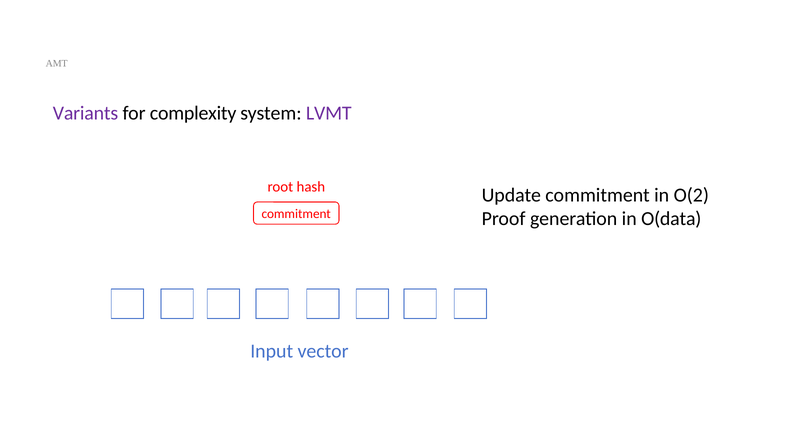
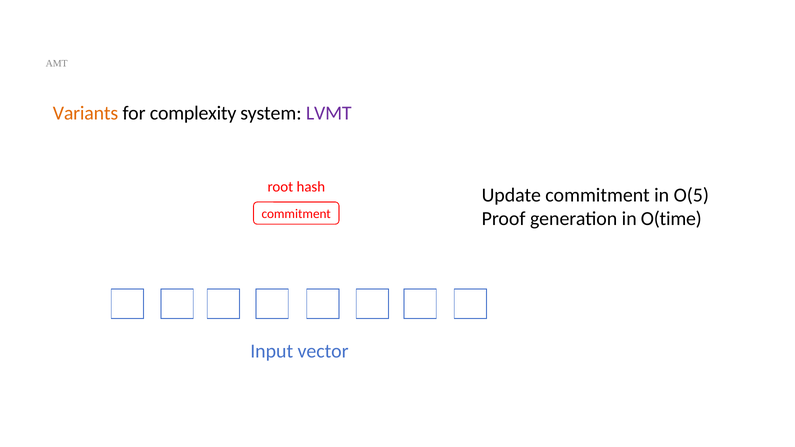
Variants colour: purple -> orange
O(2: O(2 -> O(5
O(data: O(data -> O(time
